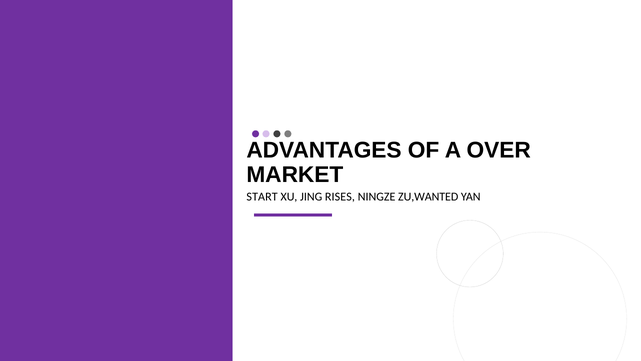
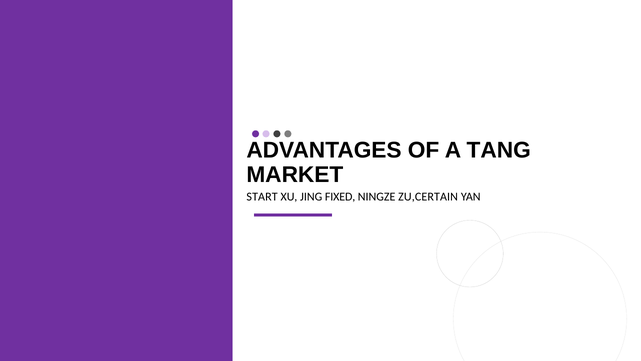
OVER: OVER -> TANG
RISES: RISES -> FIXED
ZU,WANTED: ZU,WANTED -> ZU,CERTAIN
